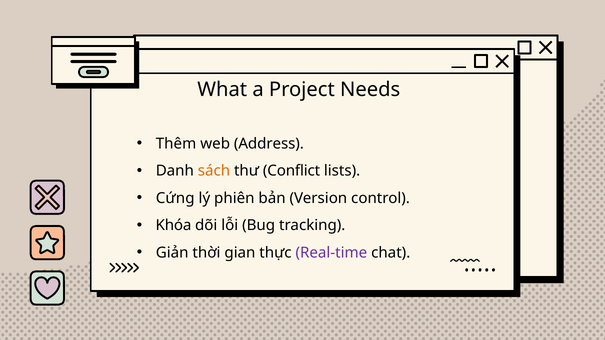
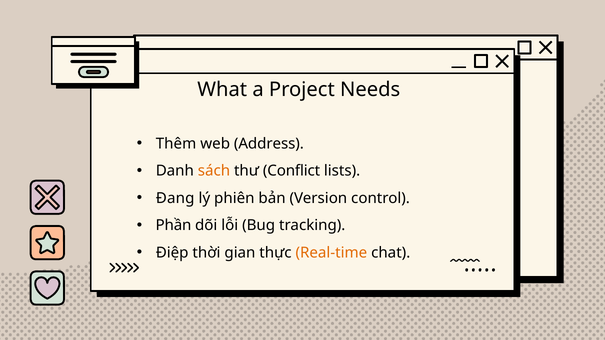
Cứng: Cứng -> Đang
Khóa: Khóa -> Phần
Giản: Giản -> Điệp
Real-time colour: purple -> orange
